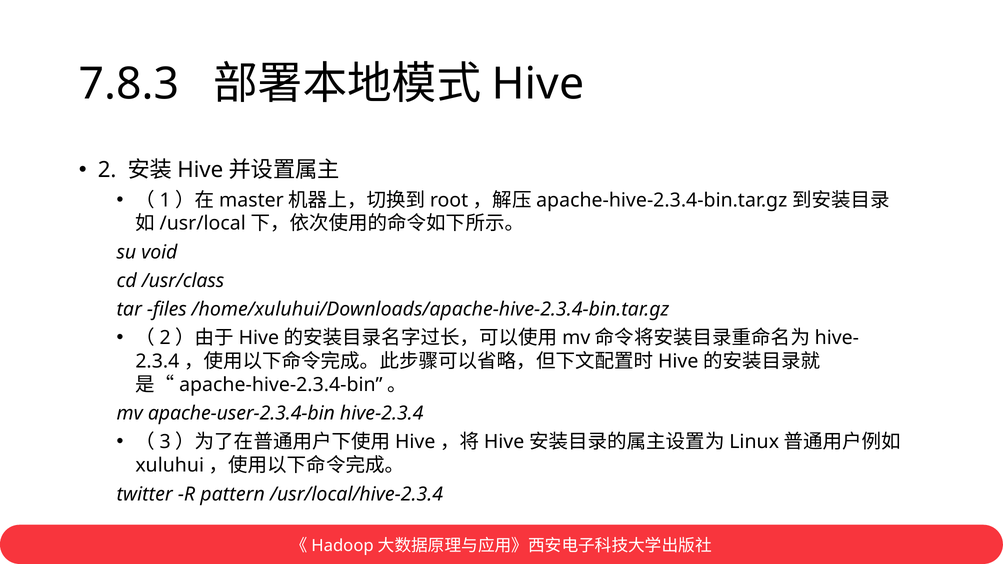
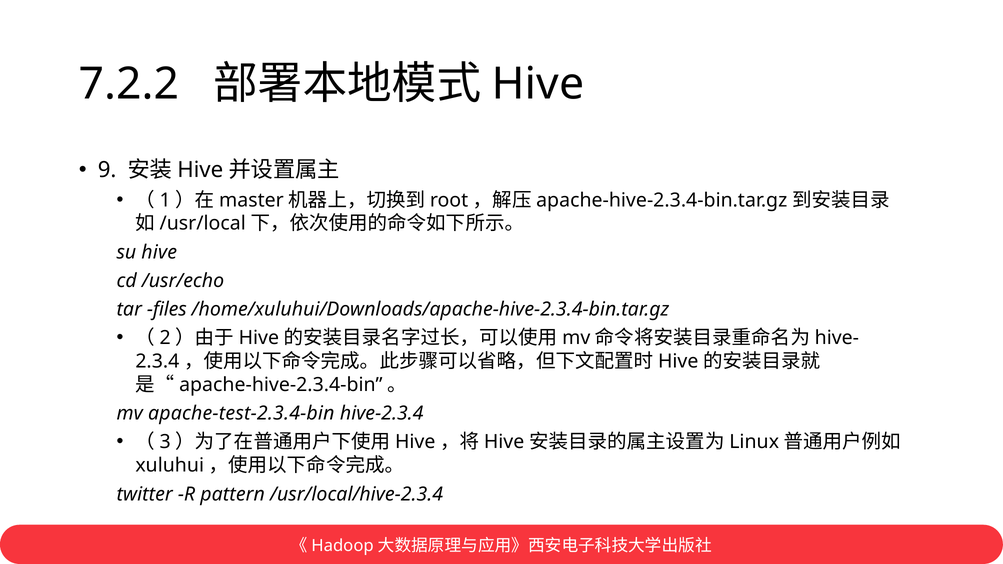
7.8.3: 7.8.3 -> 7.2.2
2: 2 -> 9
su void: void -> hive
/usr/class: /usr/class -> /usr/echo
apache-user-2.3.4-bin: apache-user-2.3.4-bin -> apache-test-2.3.4-bin
